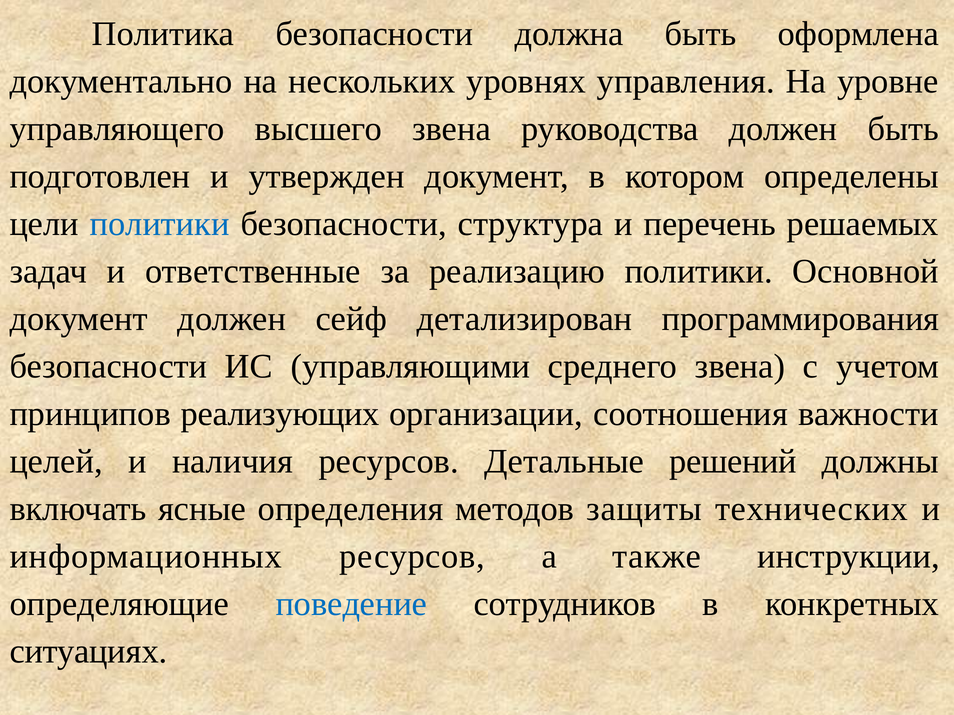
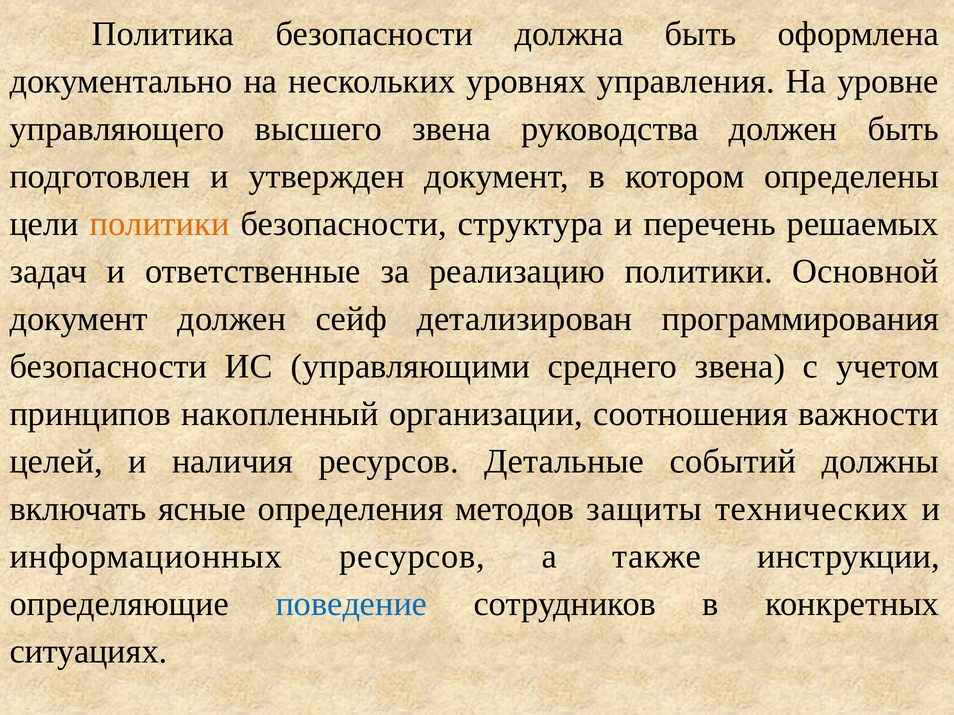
политики at (160, 224) colour: blue -> orange
реализующих: реализующих -> накопленный
решений: решений -> событий
